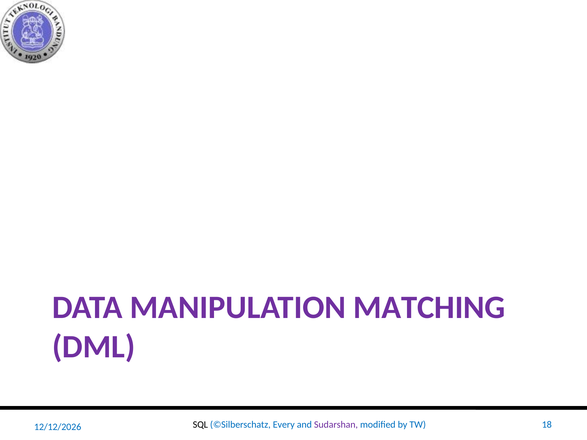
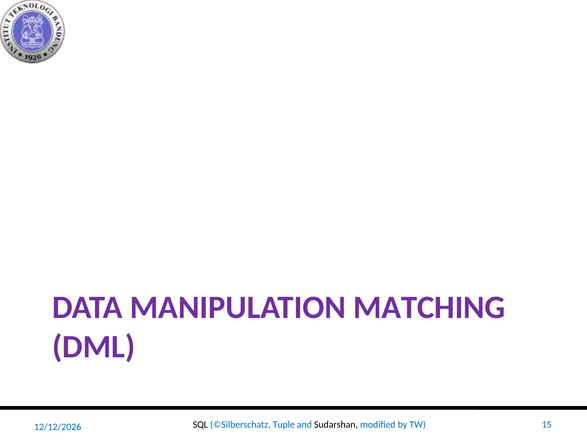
Every: Every -> Tuple
Sudarshan colour: purple -> black
18: 18 -> 15
